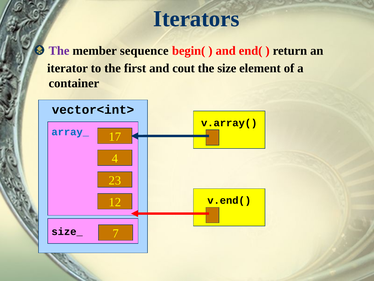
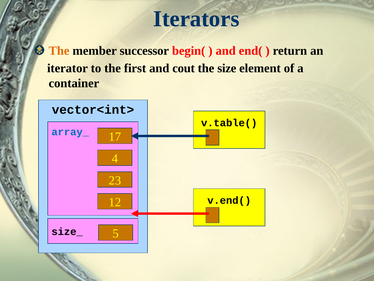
The at (59, 51) colour: purple -> orange
sequence: sequence -> successor
v.array(: v.array( -> v.table(
7: 7 -> 5
